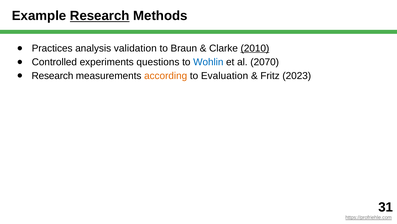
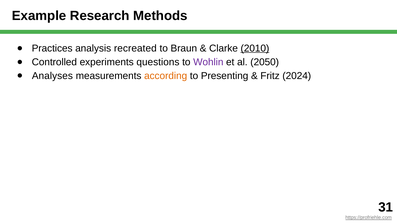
Research at (100, 16) underline: present -> none
validation: validation -> recreated
Wohlin colour: blue -> purple
2070: 2070 -> 2050
Research at (52, 76): Research -> Analyses
Evaluation: Evaluation -> Presenting
2023: 2023 -> 2024
